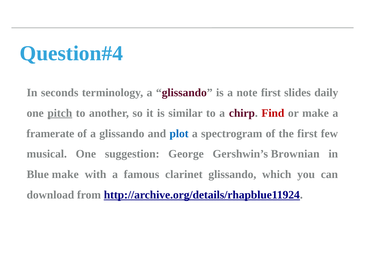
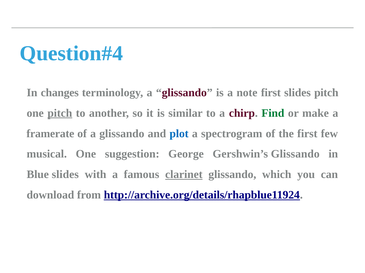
seconds: seconds -> changes
slides daily: daily -> pitch
Find colour: red -> green
Gershwin’s Brownian: Brownian -> Glissando
Blue make: make -> slides
clarinet underline: none -> present
